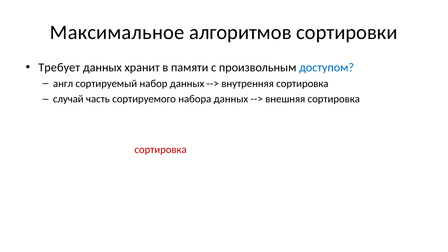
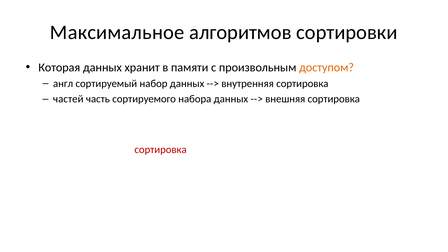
Требует: Требует -> Которая
доступом colour: blue -> orange
случай: случай -> частей
